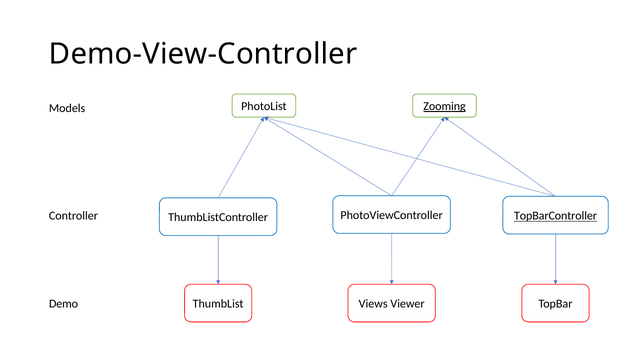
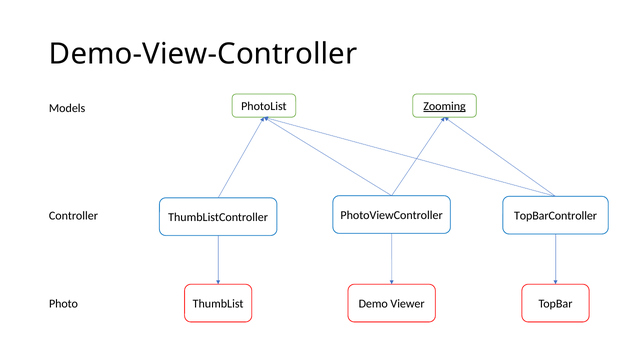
TopBarController underline: present -> none
Demo: Demo -> Photo
Views: Views -> Demo
